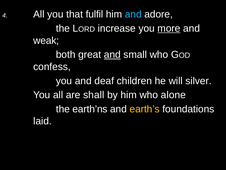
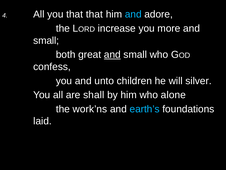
that fulfil: fulfil -> that
more underline: present -> none
weak at (46, 40): weak -> small
deaf: deaf -> unto
earth’ns: earth’ns -> work’ns
earth’s colour: yellow -> light blue
